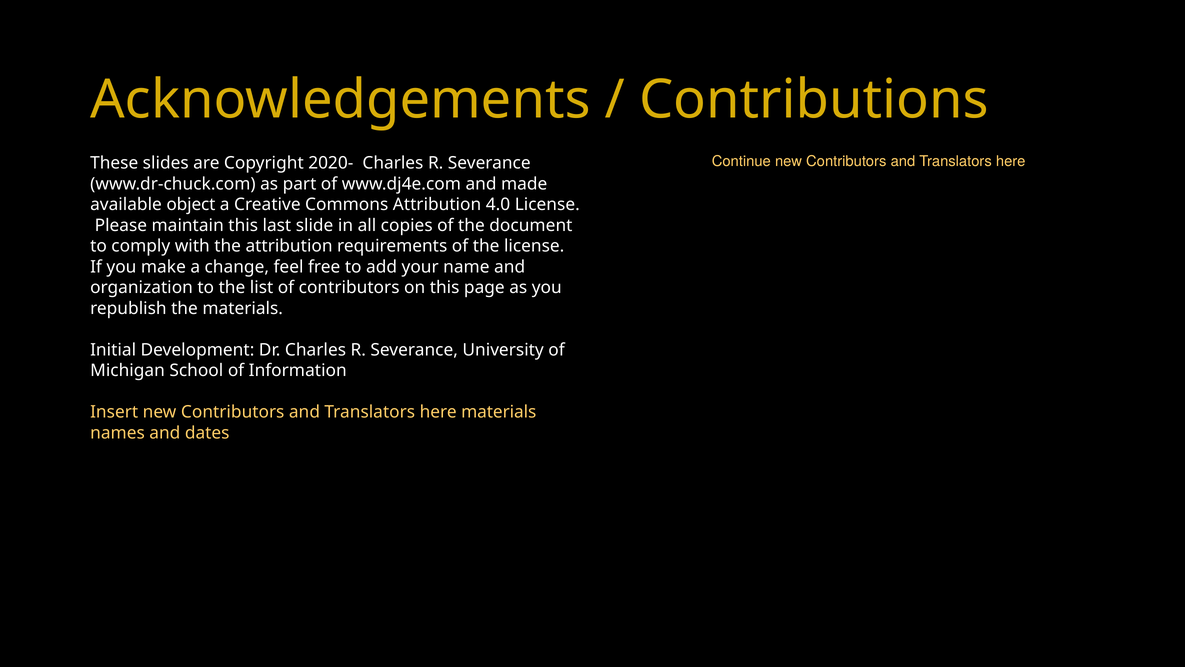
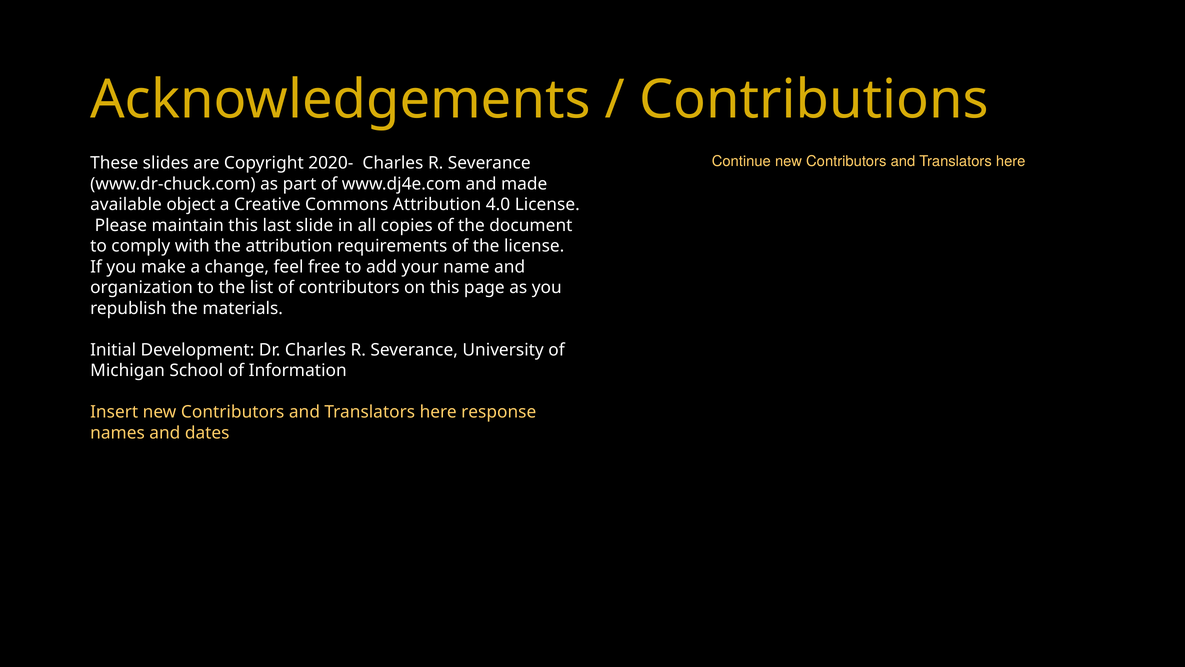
here materials: materials -> response
